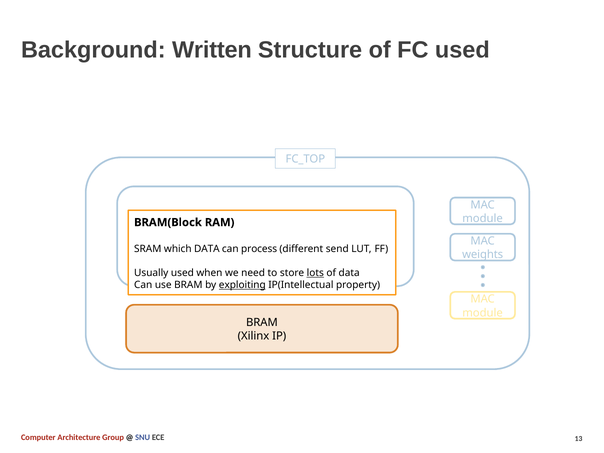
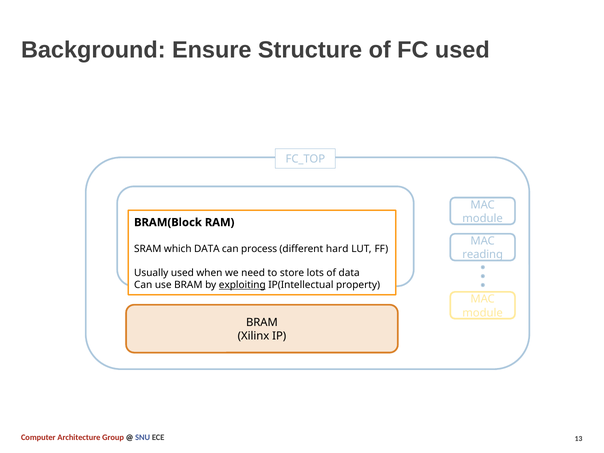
Written: Written -> Ensure
send: send -> hard
weights: weights -> reading
lots underline: present -> none
